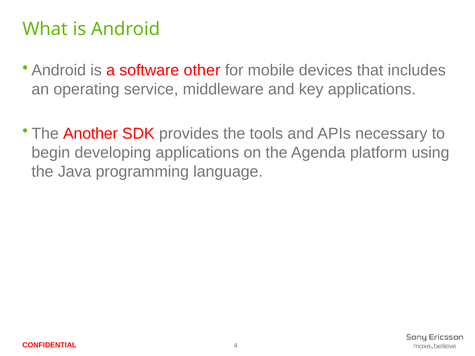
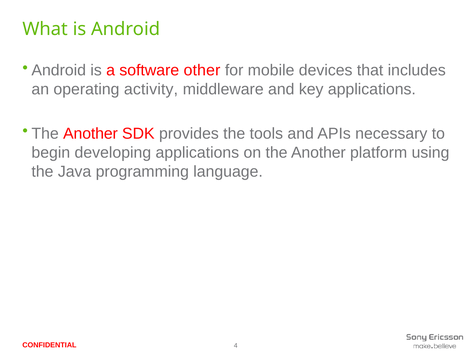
service: service -> activity
on the Agenda: Agenda -> Another
